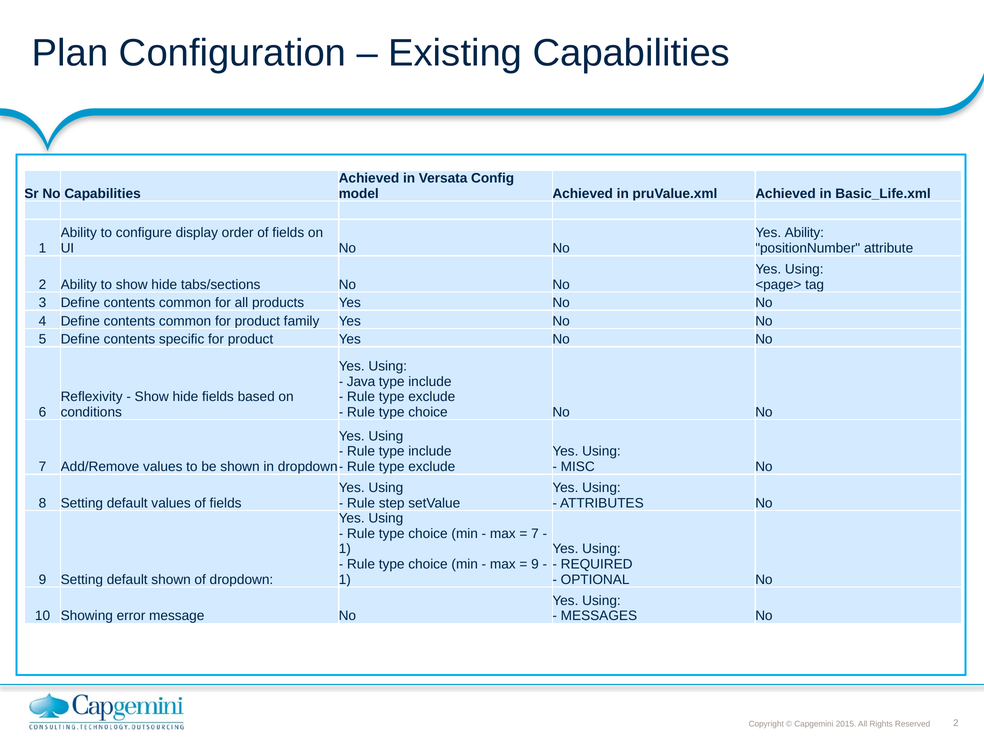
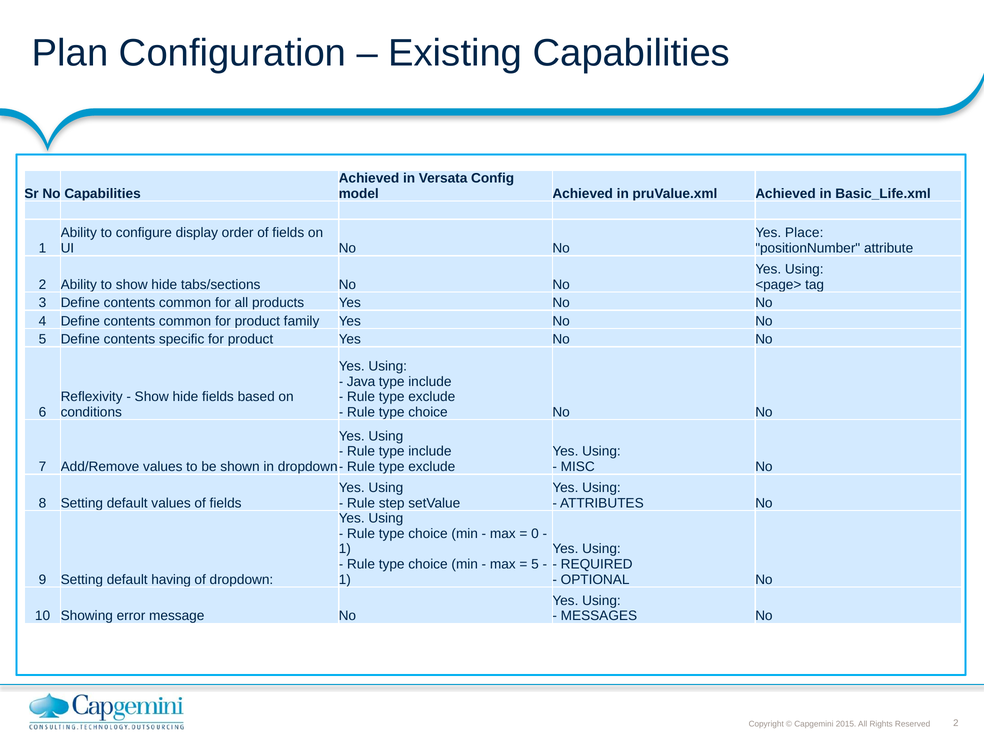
Yes Ability: Ability -> Place
7 at (535, 534): 7 -> 0
9 at (535, 564): 9 -> 5
default shown: shown -> having
